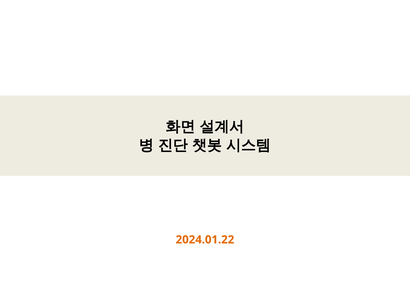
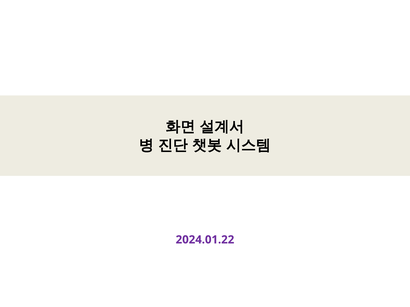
2024.01.22 colour: orange -> purple
